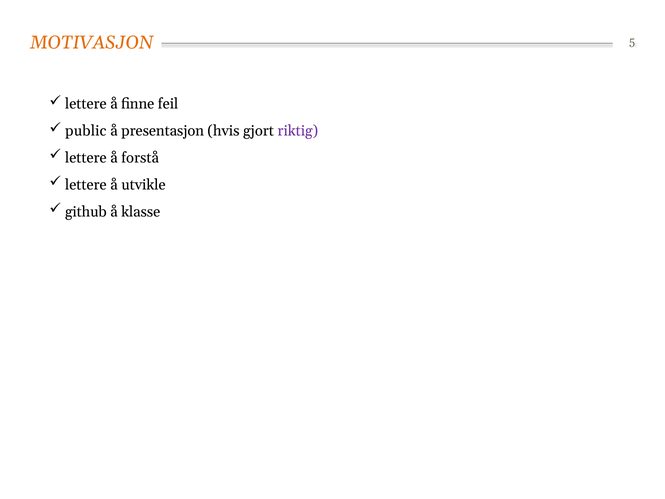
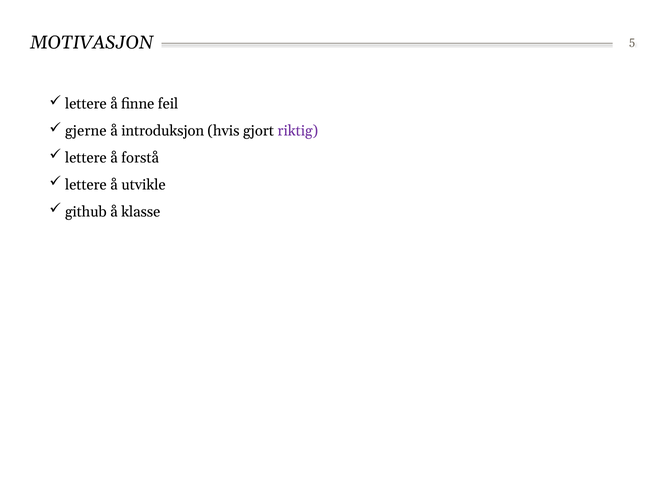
MOTIVASJON colour: orange -> black
public: public -> gjerne
presentasjon: presentasjon -> introduksjon
